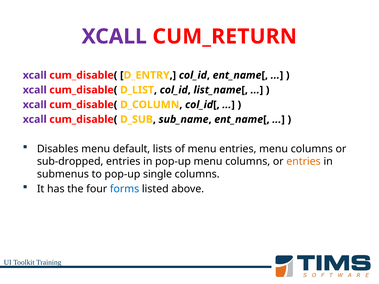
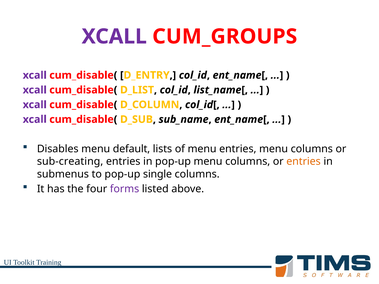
CUM_RETURN: CUM_RETURN -> CUM_GROUPS
sub-dropped: sub-dropped -> sub-creating
forms colour: blue -> purple
